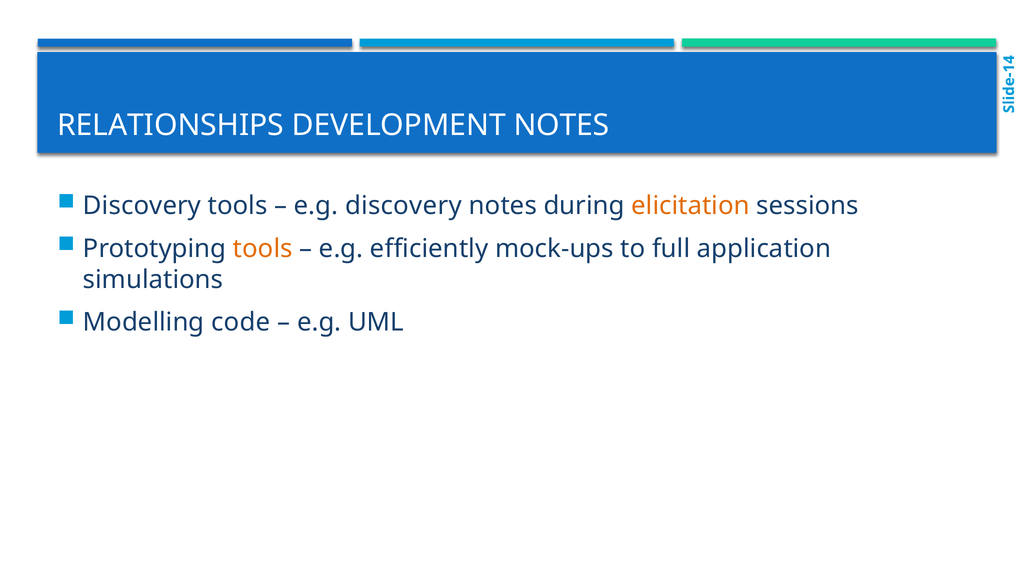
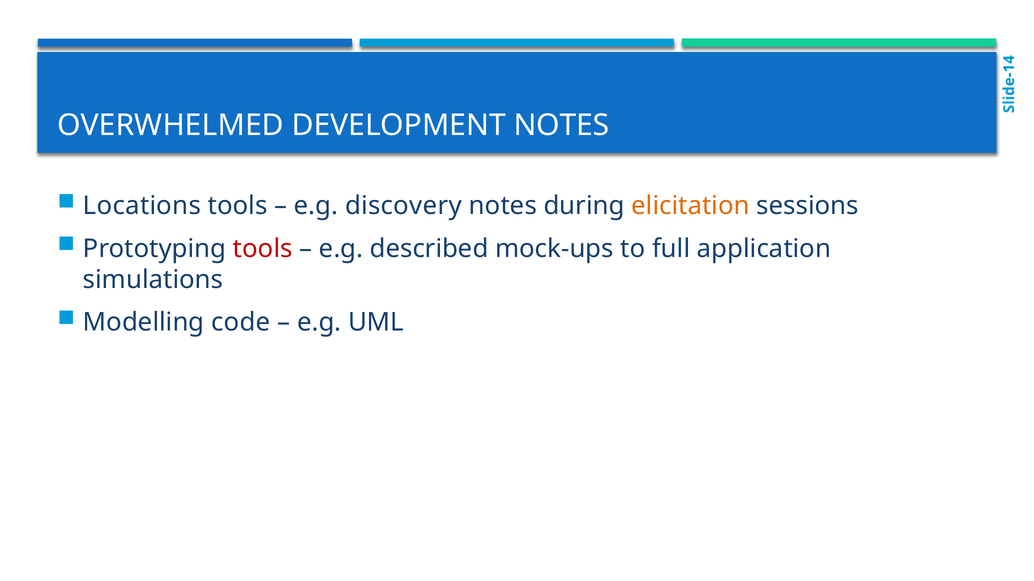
RELATIONSHIPS: RELATIONSHIPS -> OVERWHELMED
Discovery at (142, 206): Discovery -> Locations
tools at (263, 249) colour: orange -> red
efficiently: efficiently -> described
